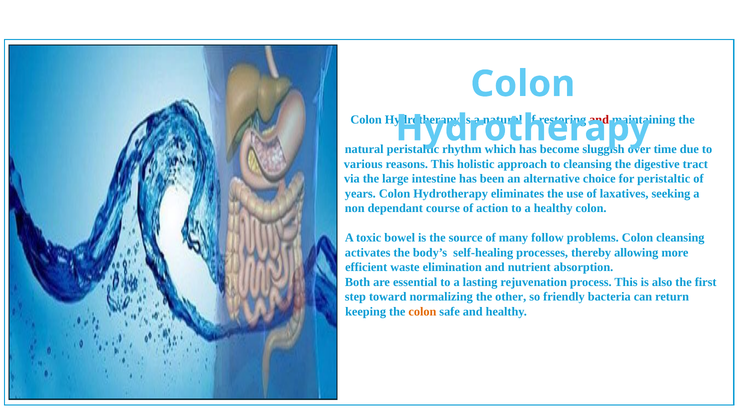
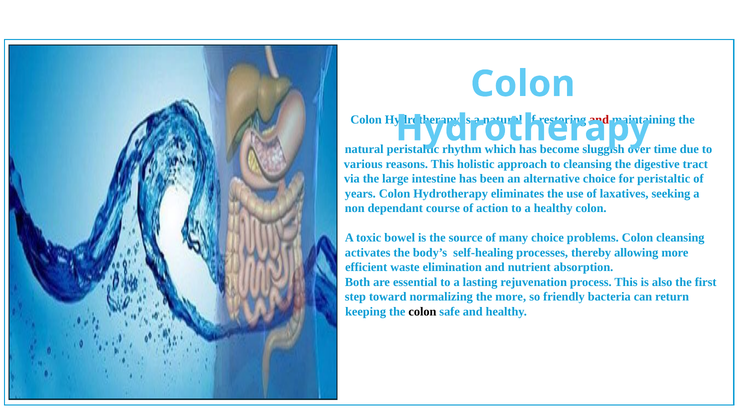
many follow: follow -> choice
the other: other -> more
colon at (422, 312) colour: orange -> black
